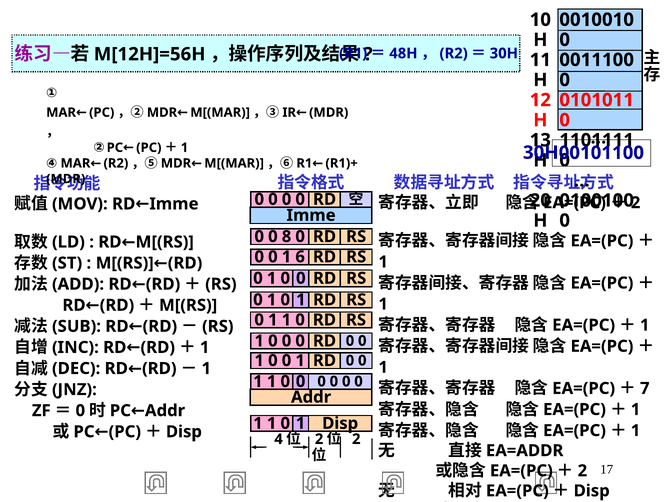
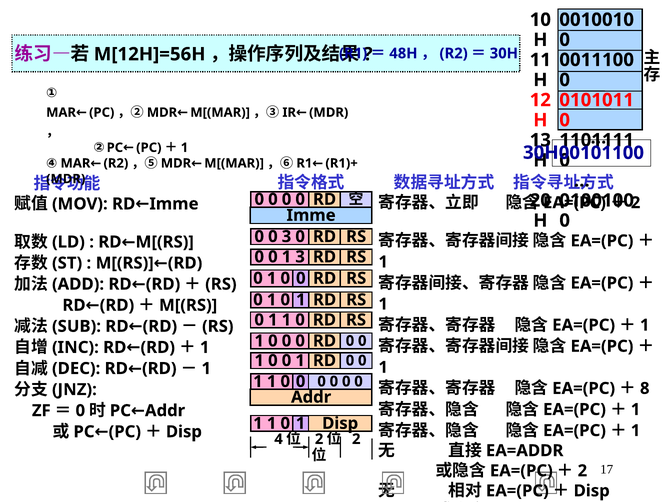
0 8: 8 -> 3
1 6: 6 -> 3
7: 7 -> 8
